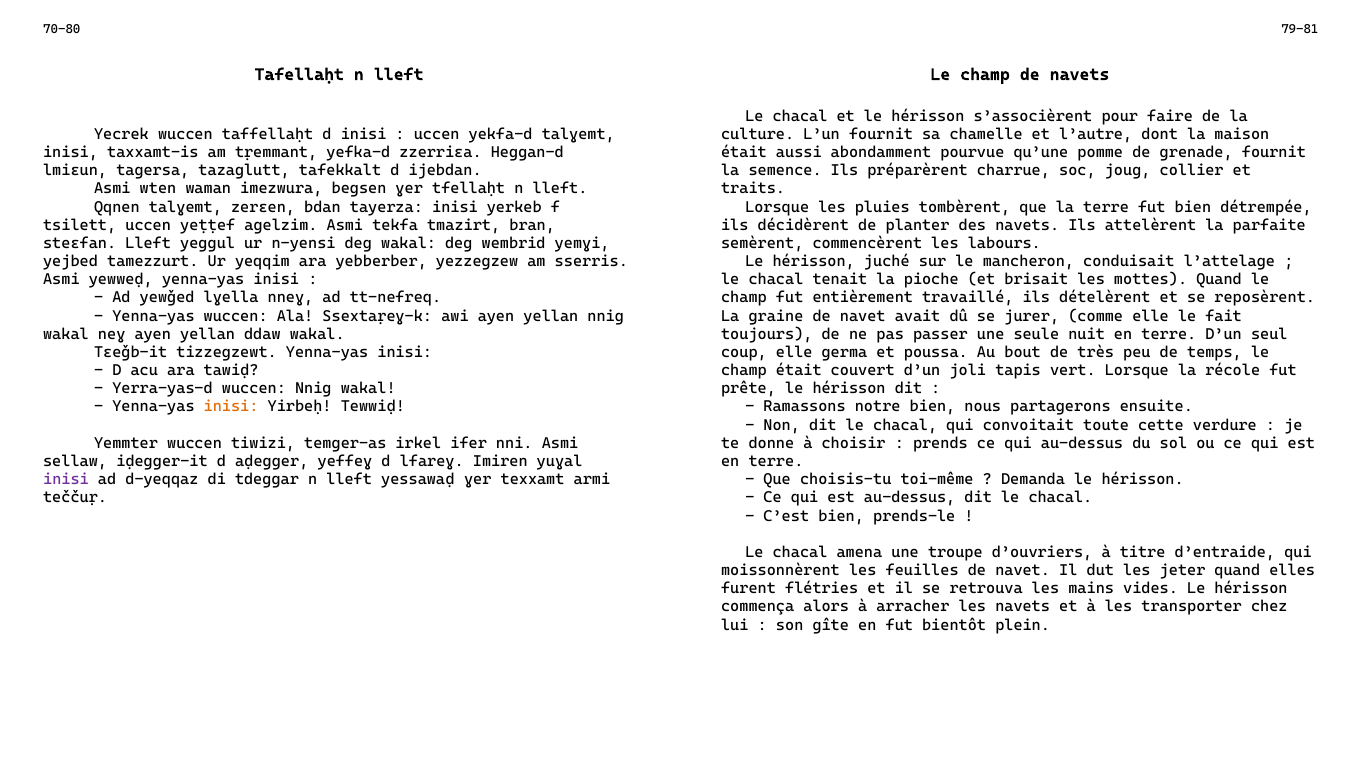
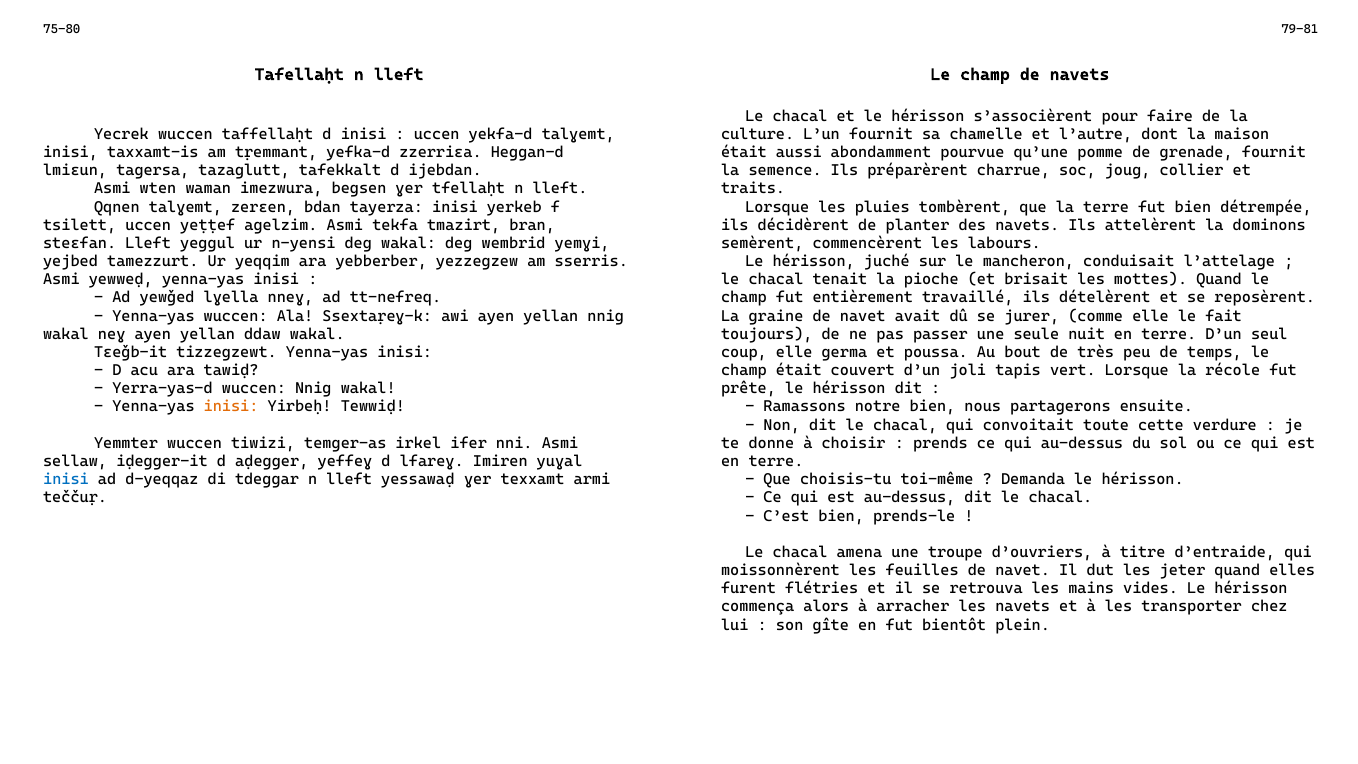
70-80: 70-80 -> 75-80
parfaite: parfaite -> dominons
inisi at (66, 479) colour: purple -> blue
